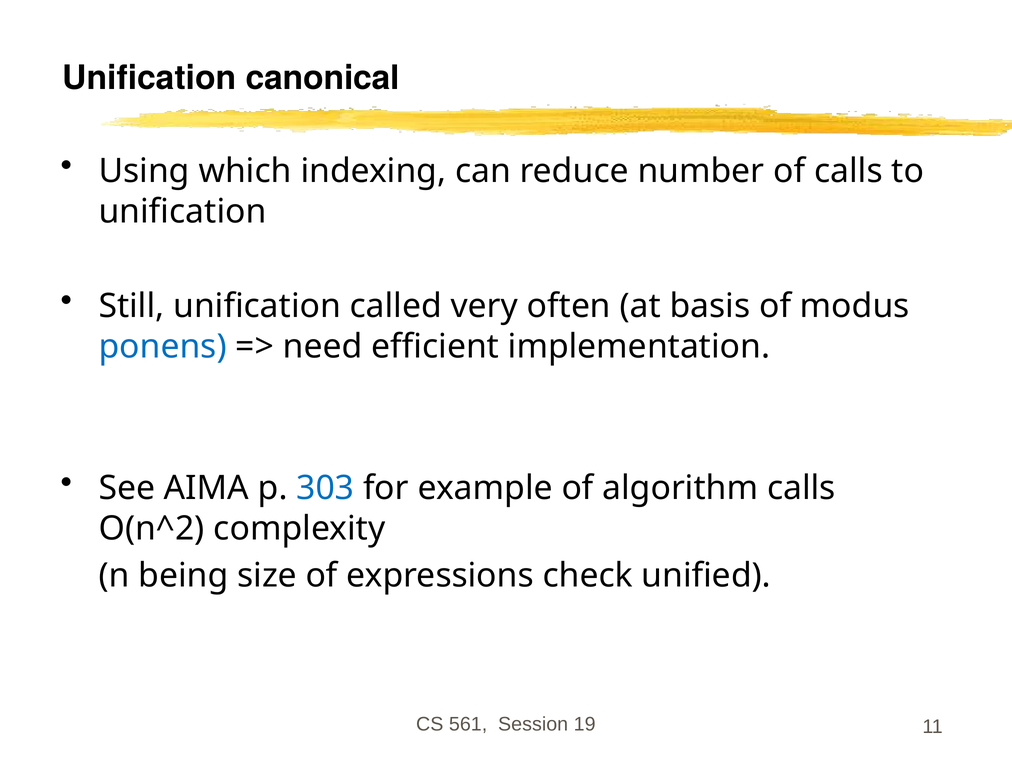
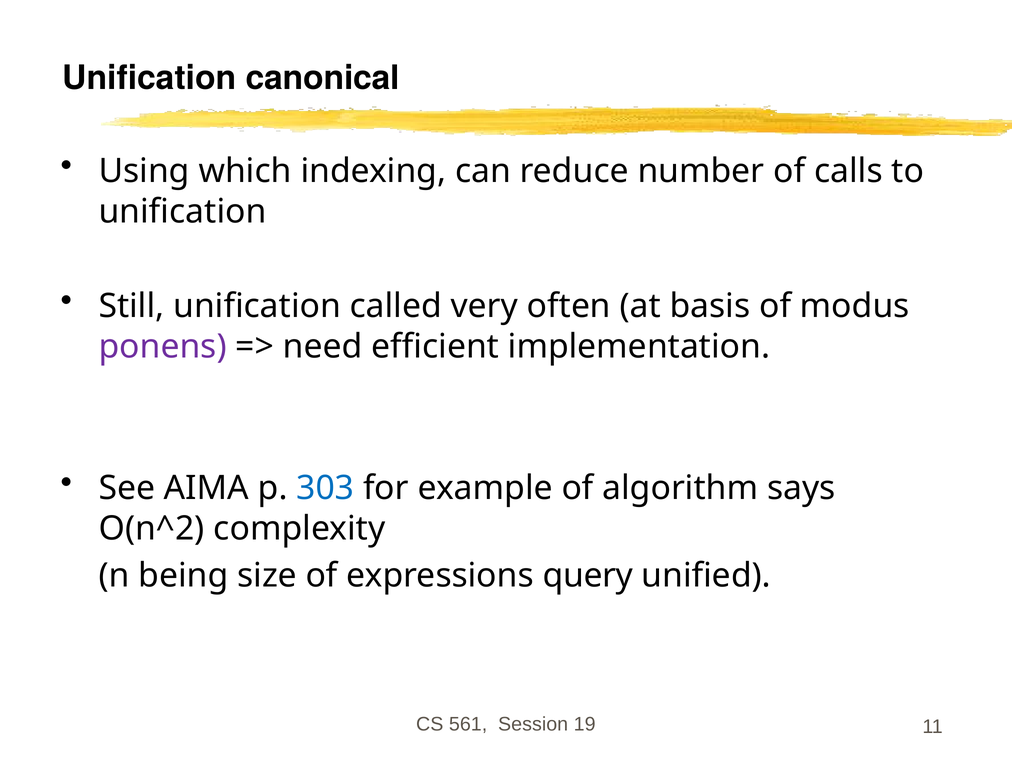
ponens colour: blue -> purple
algorithm calls: calls -> says
check: check -> query
